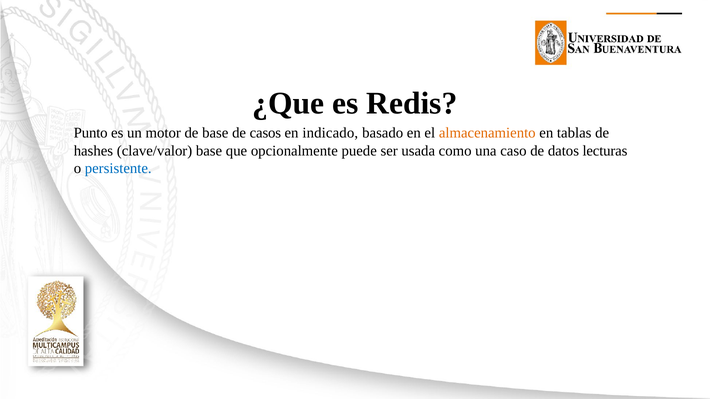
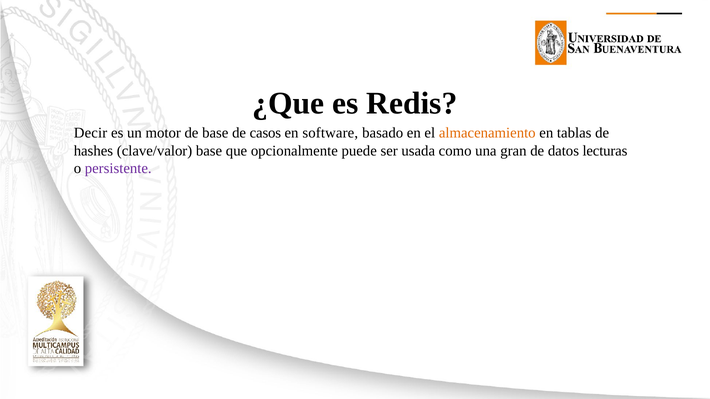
Punto: Punto -> Decir
indicado: indicado -> software
caso: caso -> gran
persistente colour: blue -> purple
